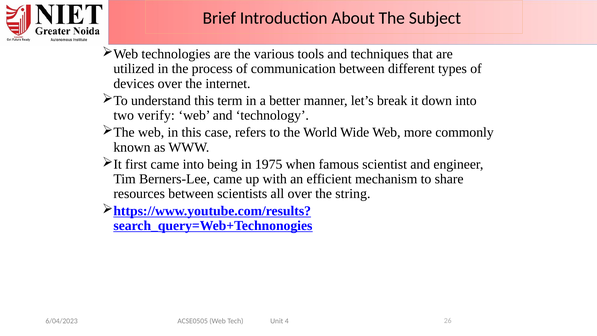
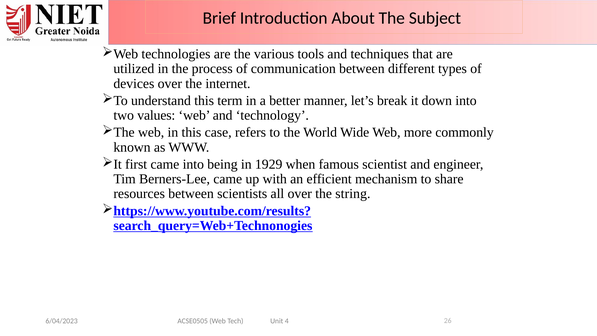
verify: verify -> values
1975: 1975 -> 1929
